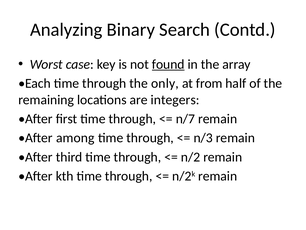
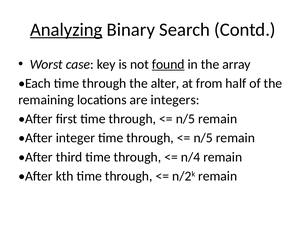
Analyzing underline: none -> present
only: only -> alter
n/7 at (185, 119): n/7 -> n/5
among: among -> integer
n/3 at (203, 138): n/3 -> n/5
n/2: n/2 -> n/4
